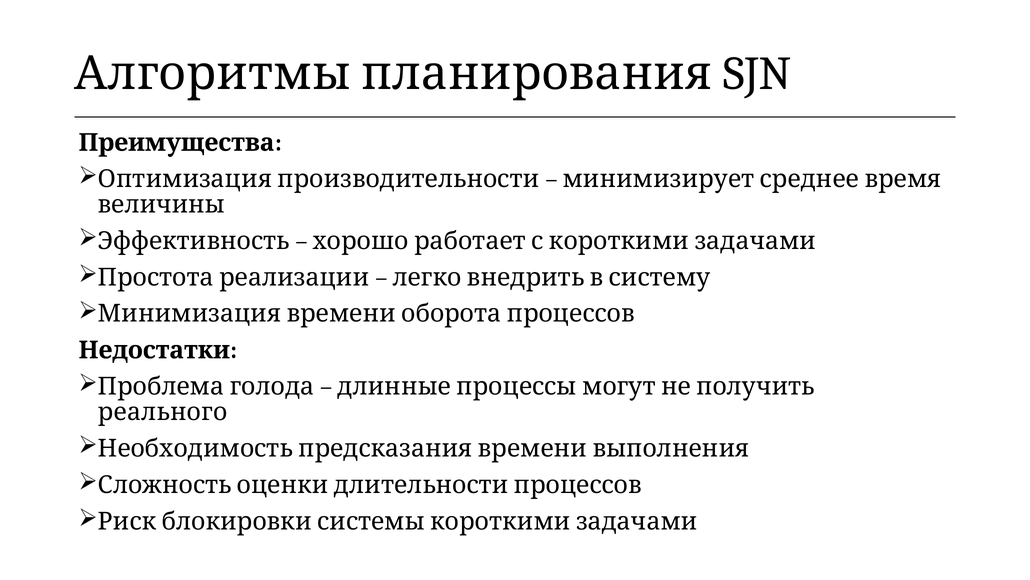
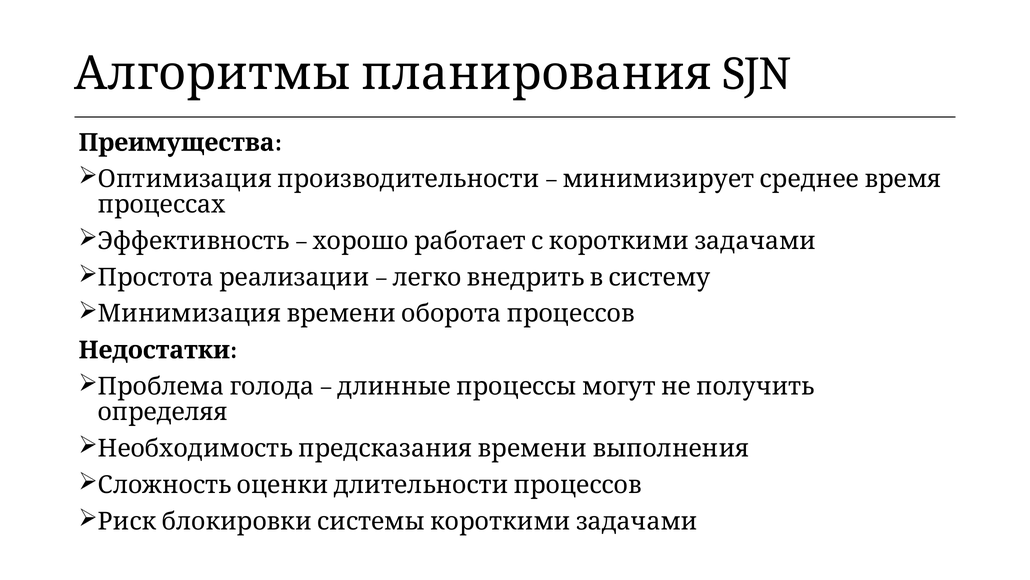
величины: величины -> процессах
реального: реального -> определяя
